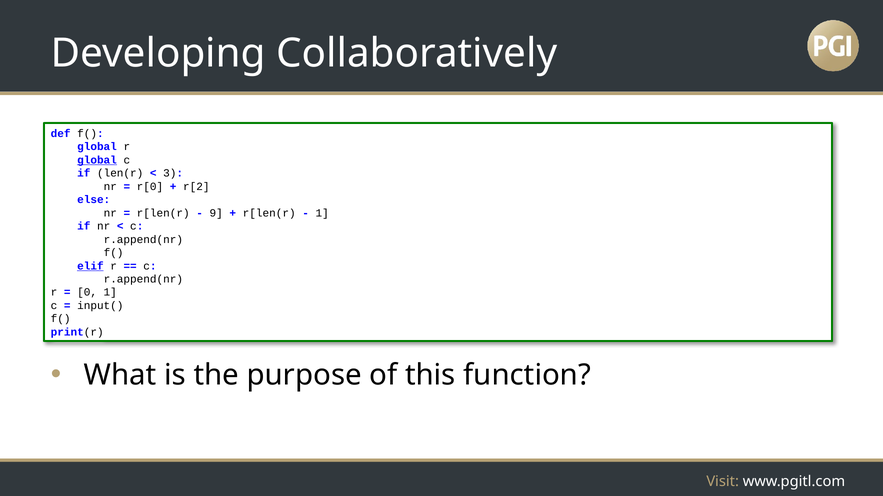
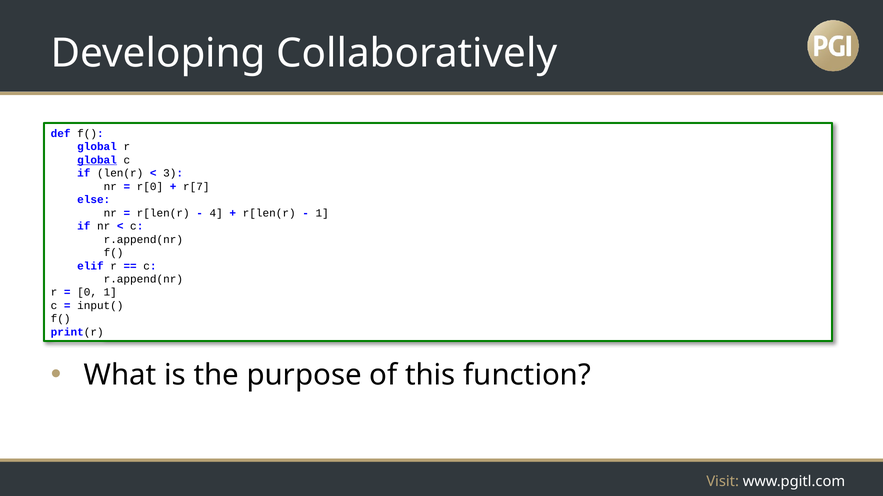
r[2: r[2 -> r[7
9: 9 -> 4
elif underline: present -> none
